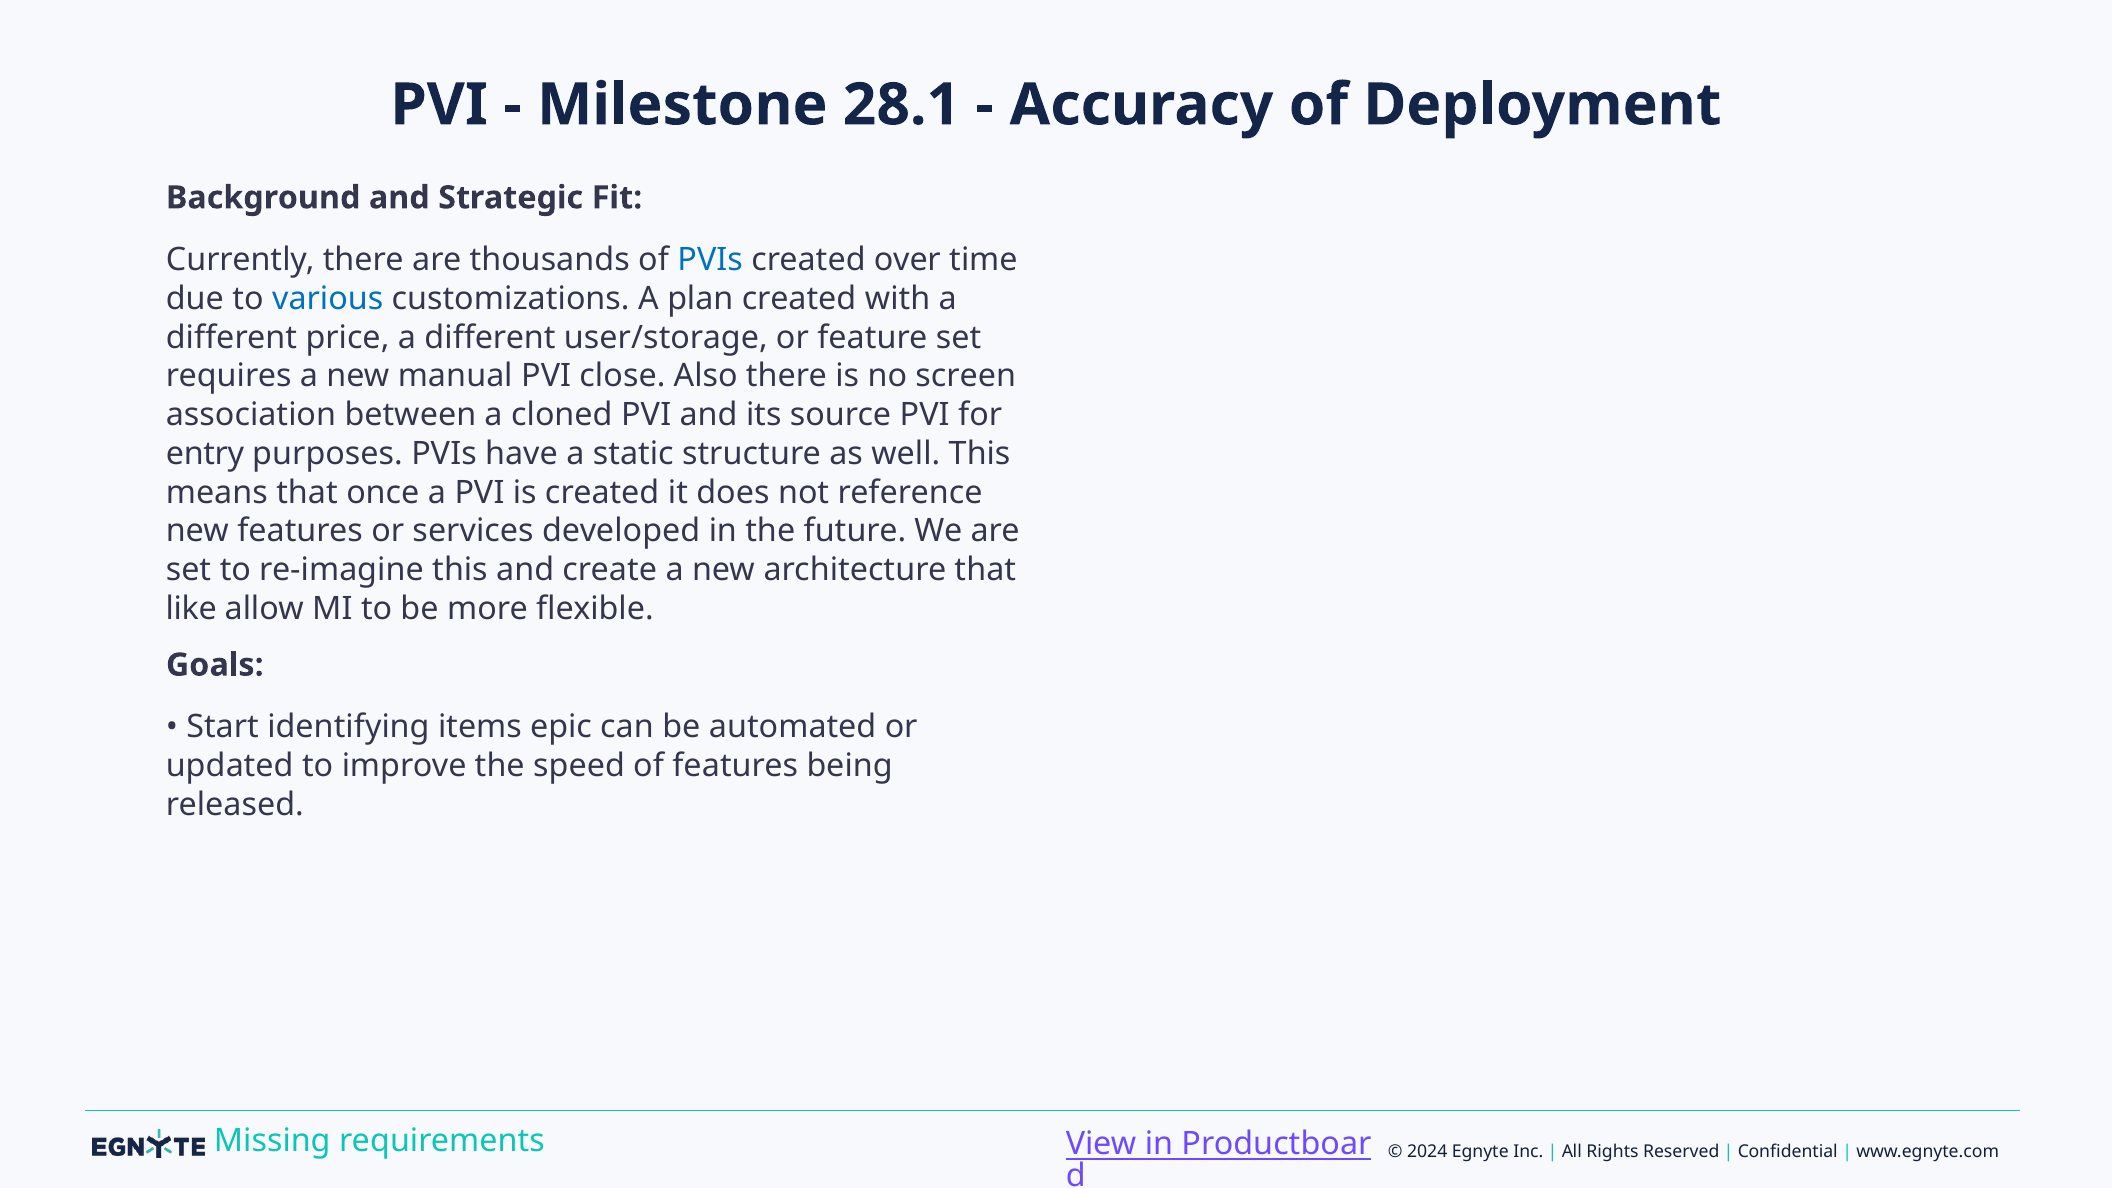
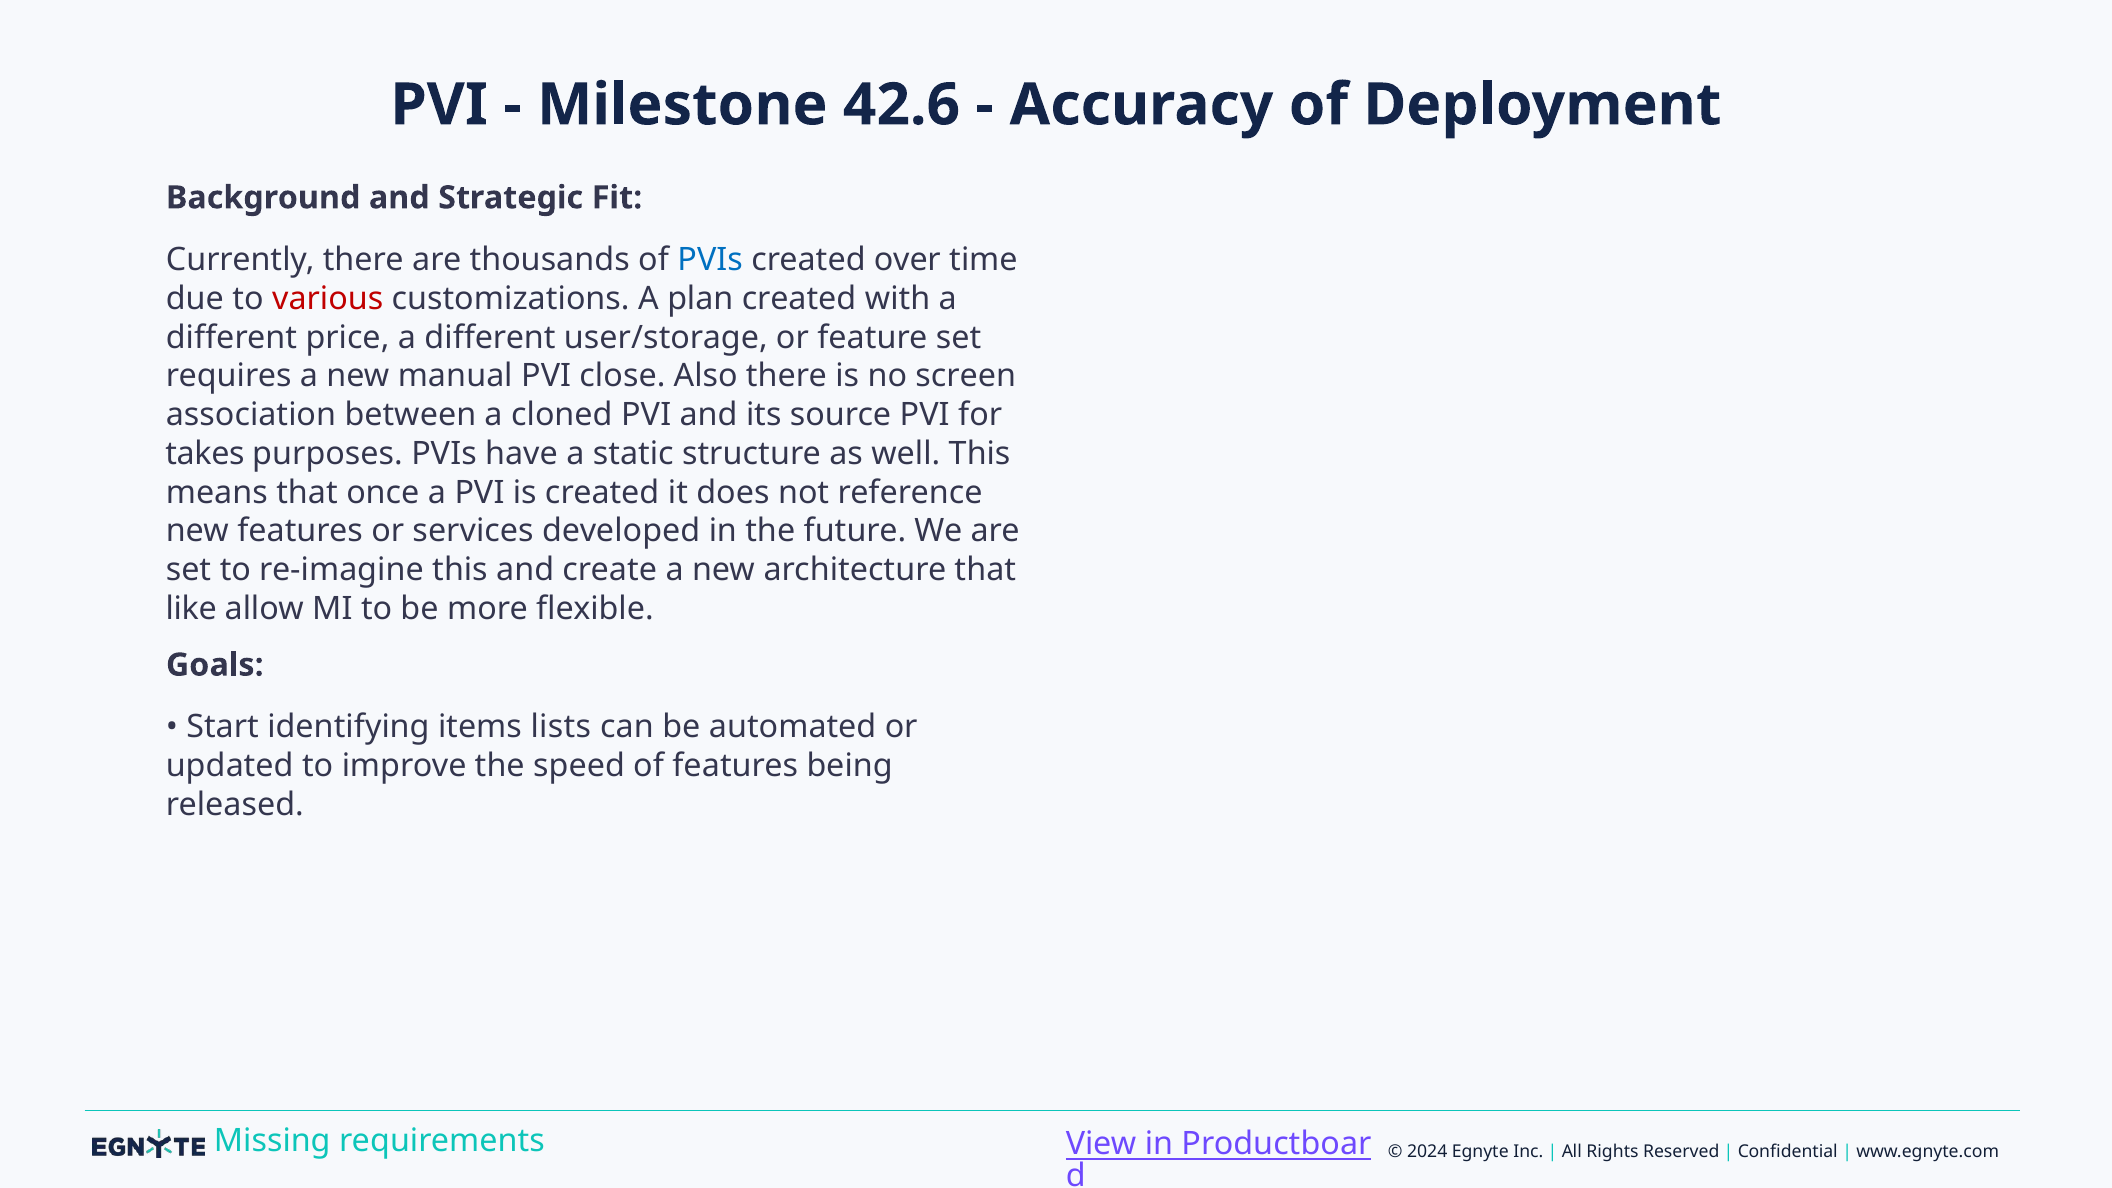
28.1: 28.1 -> 42.6
various colour: blue -> red
entry: entry -> takes
epic: epic -> lists
